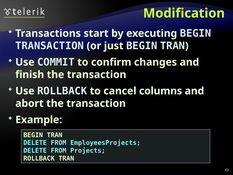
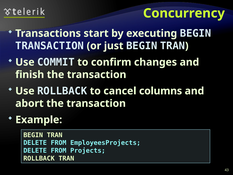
Modification: Modification -> Concurrency
